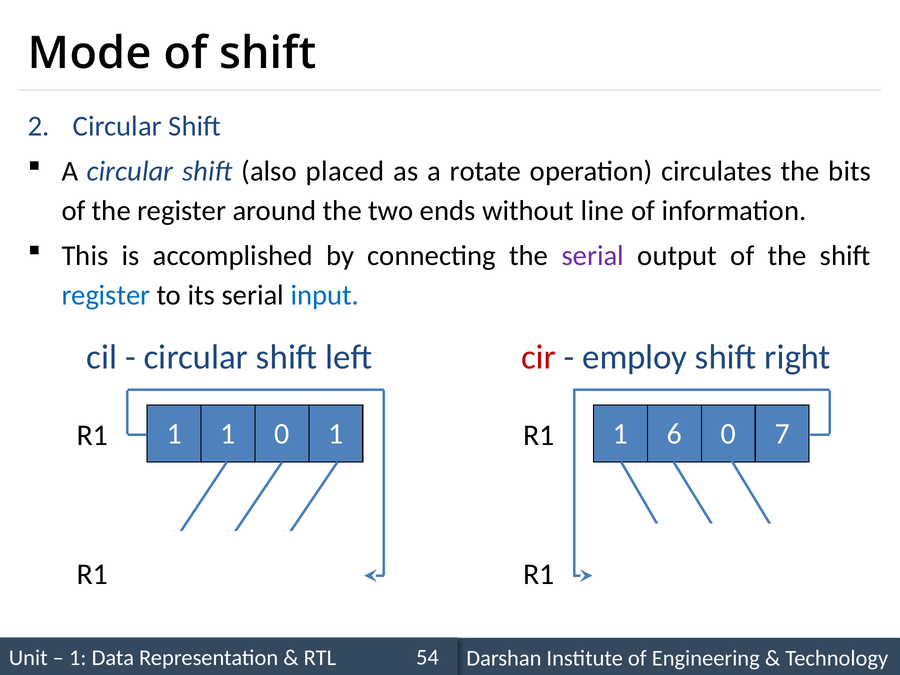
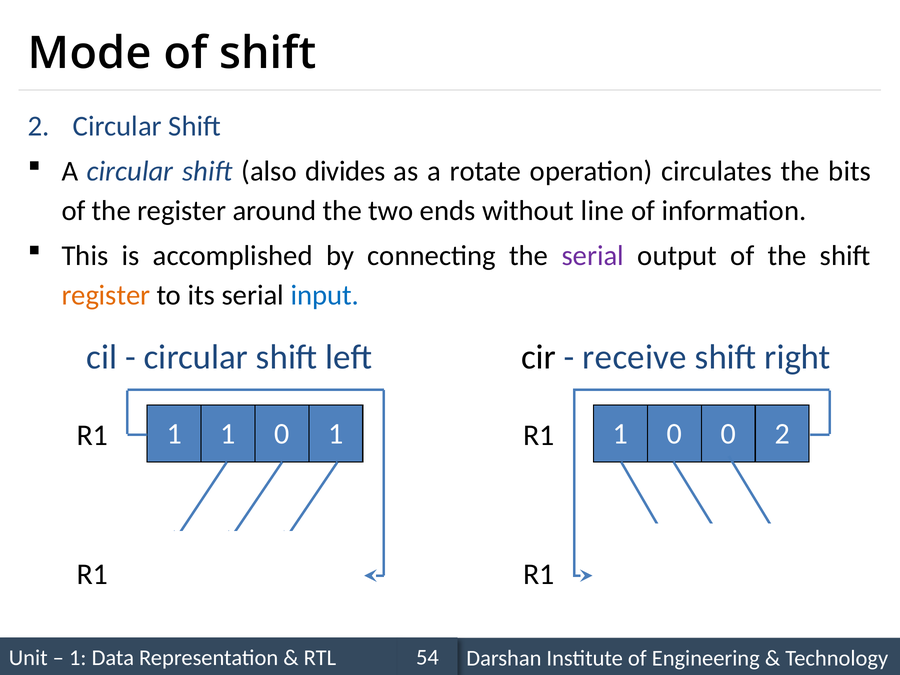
placed: placed -> divides
register at (106, 295) colour: blue -> orange
cir colour: red -> black
employ: employ -> receive
6 at (674, 434): 6 -> 0
0 7: 7 -> 2
